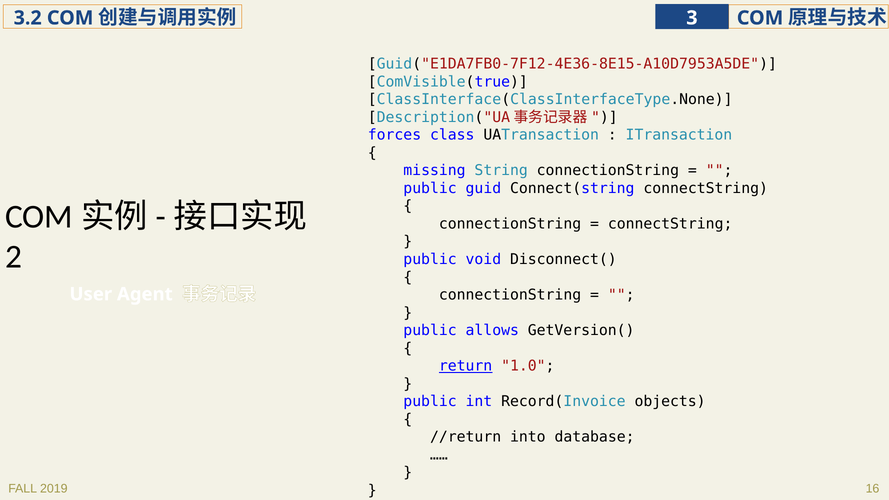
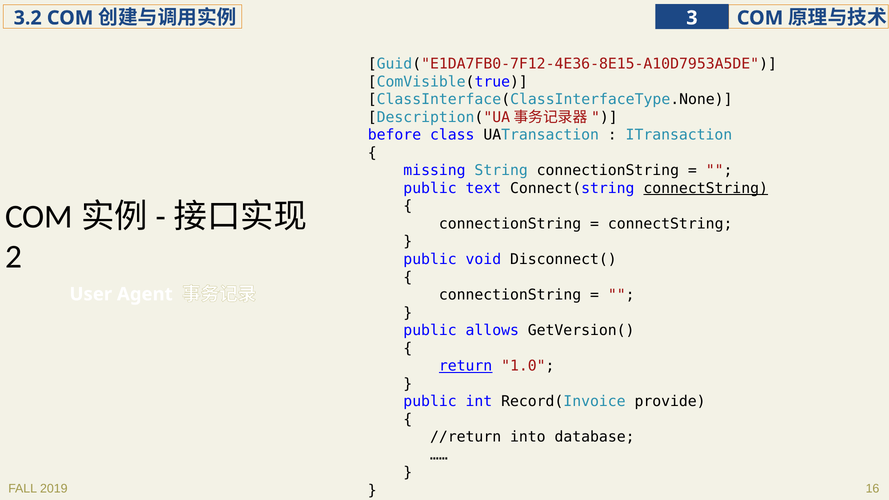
forces: forces -> before
guid: guid -> text
connectString at (706, 188) underline: none -> present
objects: objects -> provide
